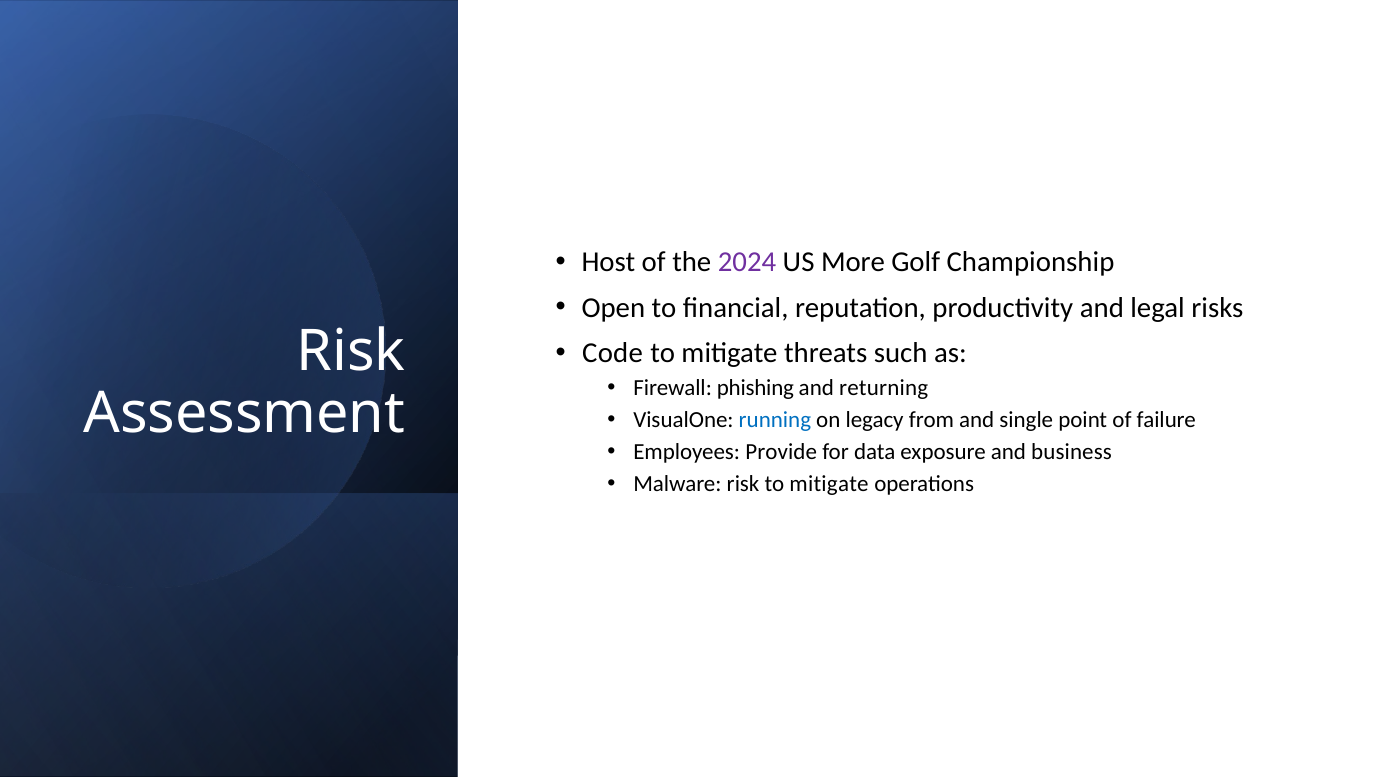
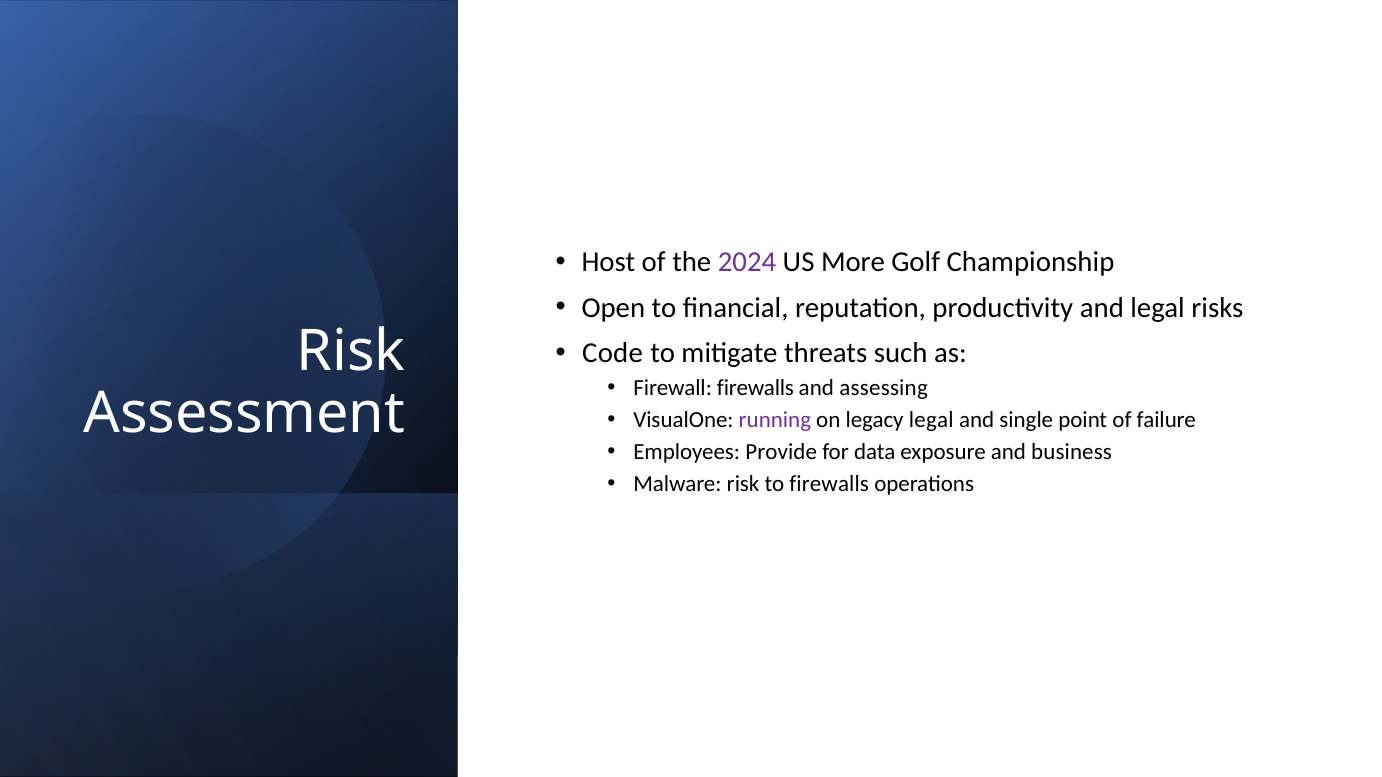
Firewall phishing: phishing -> firewalls
returning: returning -> assessing
running colour: blue -> purple
legacy from: from -> legal
risk to mitigate: mitigate -> firewalls
